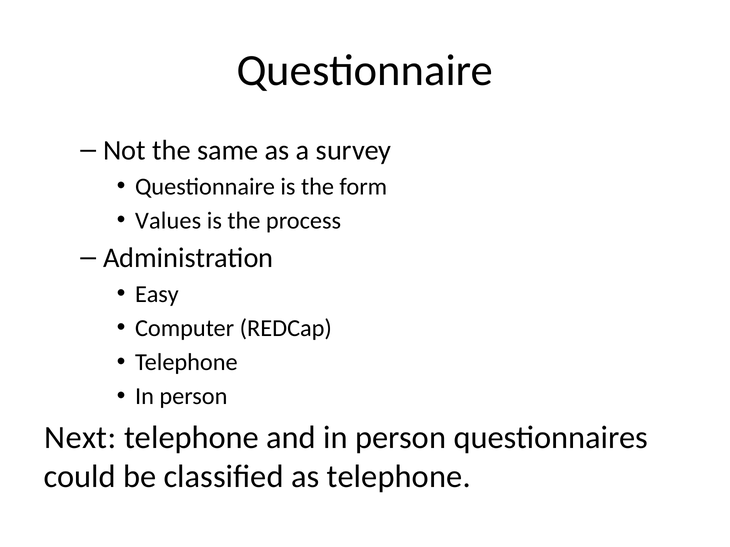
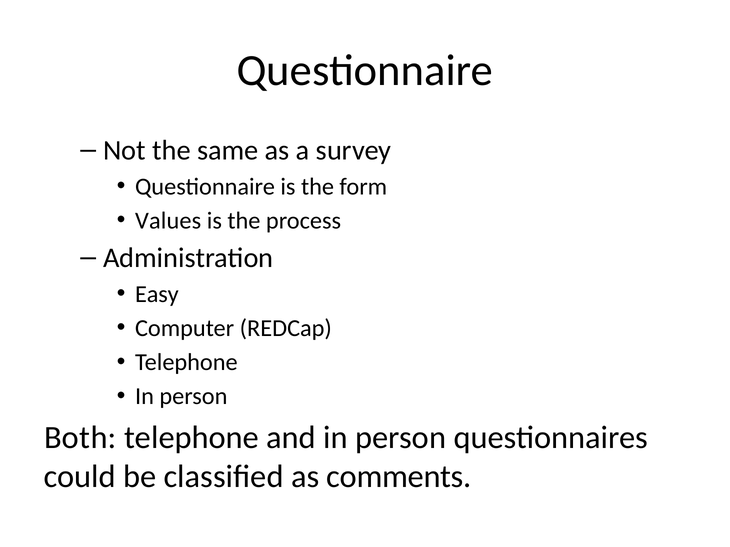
Next: Next -> Both
as telephone: telephone -> comments
